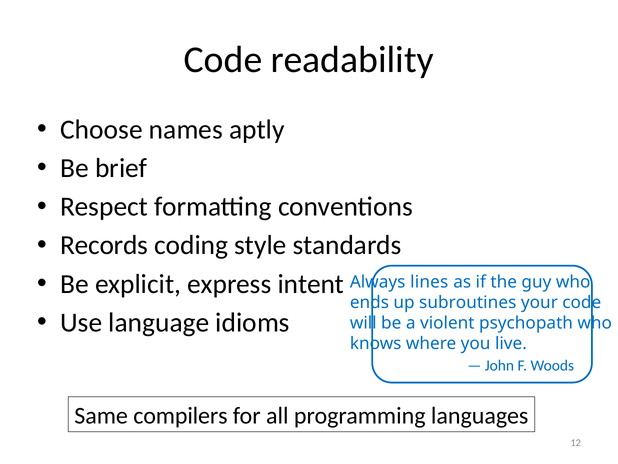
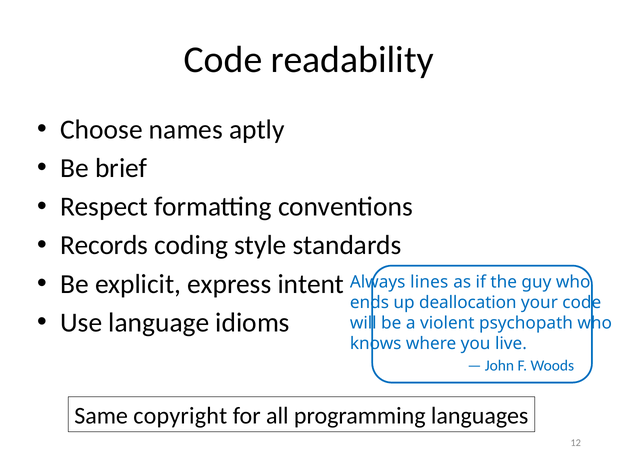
subroutines: subroutines -> deallocation
compilers: compilers -> copyright
